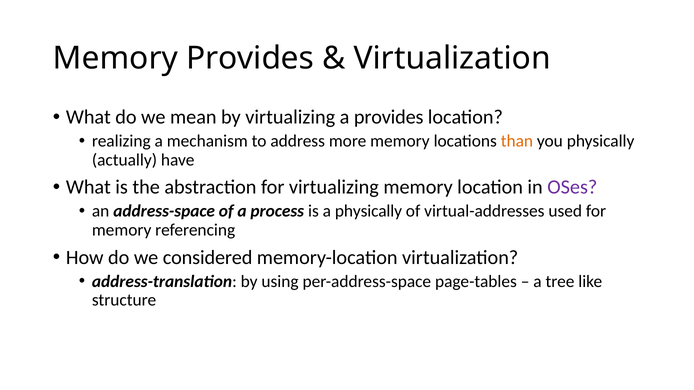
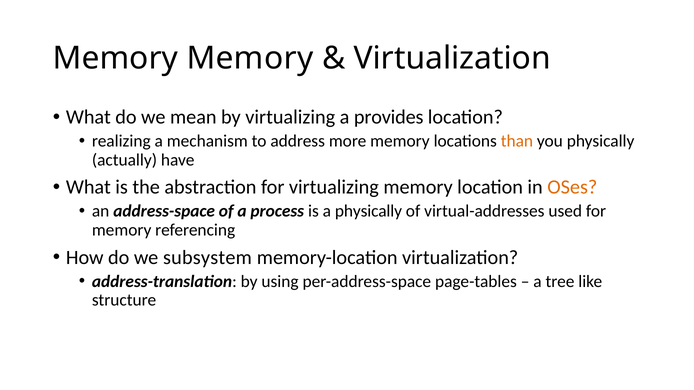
Memory Provides: Provides -> Memory
OSes colour: purple -> orange
considered: considered -> subsystem
